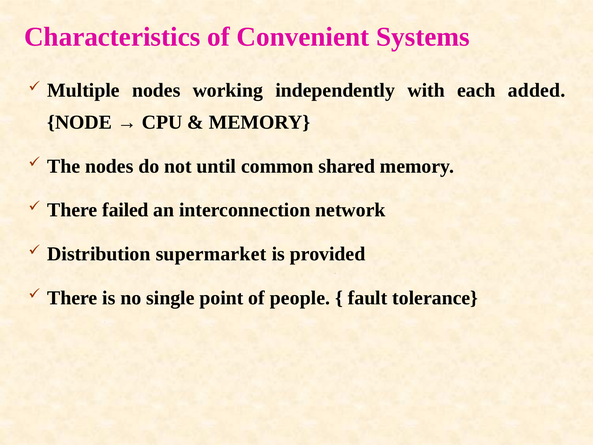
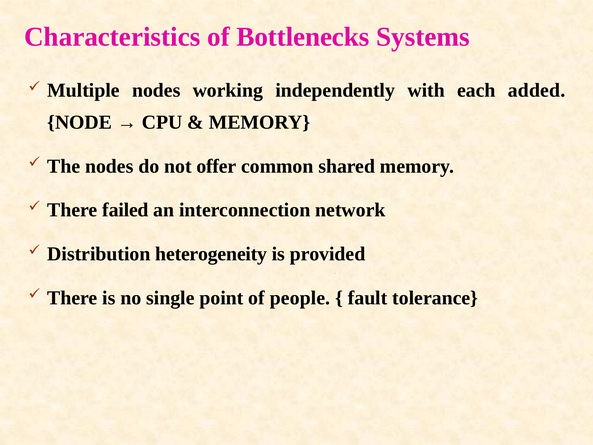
Convenient: Convenient -> Bottlenecks
until: until -> offer
supermarket: supermarket -> heterogeneity
